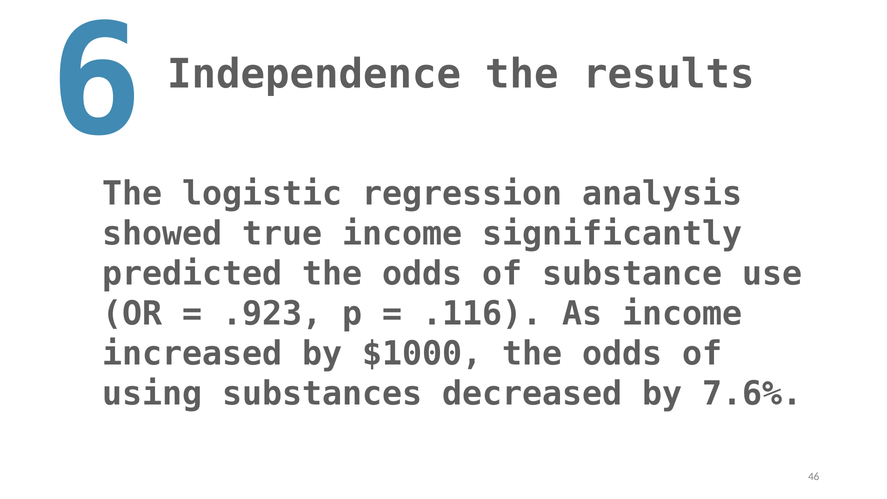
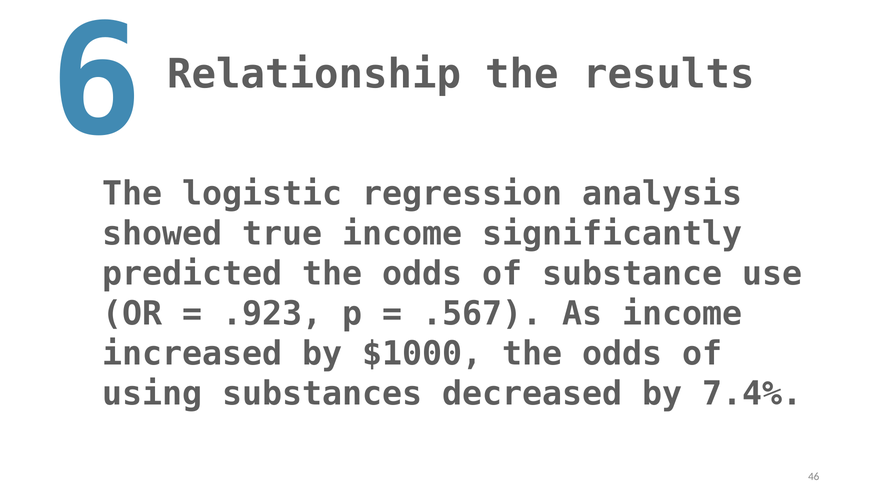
Independence: Independence -> Relationship
.116: .116 -> .567
7.6%: 7.6% -> 7.4%
